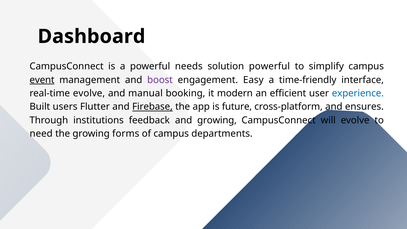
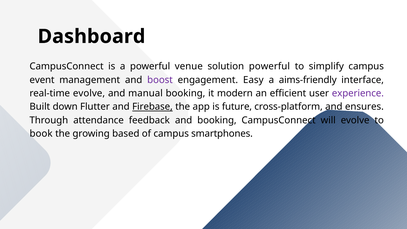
needs: needs -> venue
event underline: present -> none
time-friendly: time-friendly -> aims-friendly
experience colour: blue -> purple
users: users -> down
institutions: institutions -> attendance
and growing: growing -> booking
need: need -> book
forms: forms -> based
departments: departments -> smartphones
